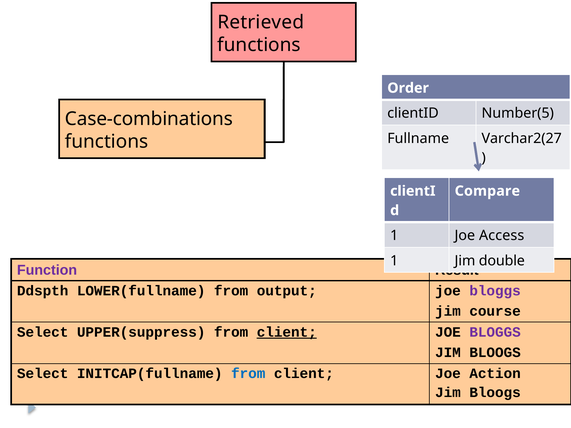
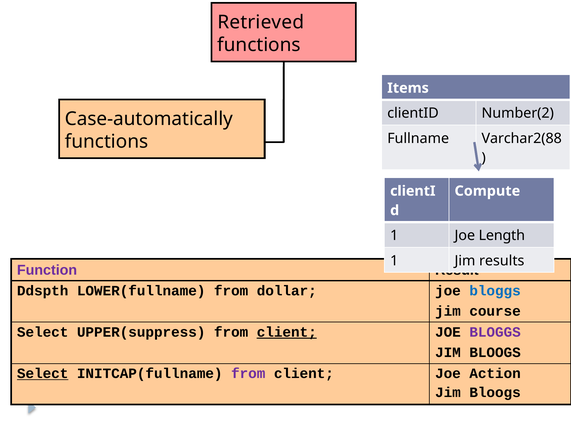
Order: Order -> Items
Number(5: Number(5 -> Number(2
Case-combinations: Case-combinations -> Case-automatically
Varchar2(27: Varchar2(27 -> Varchar2(88
Compare: Compare -> Compute
Access: Access -> Length
double: double -> results
output: output -> dollar
bloggs at (495, 291) colour: purple -> blue
Select at (43, 374) underline: none -> present
from at (248, 374) colour: blue -> purple
